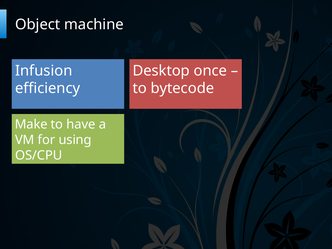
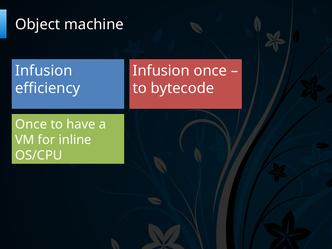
Desktop at (161, 71): Desktop -> Infusion
Make at (31, 124): Make -> Once
using: using -> inline
